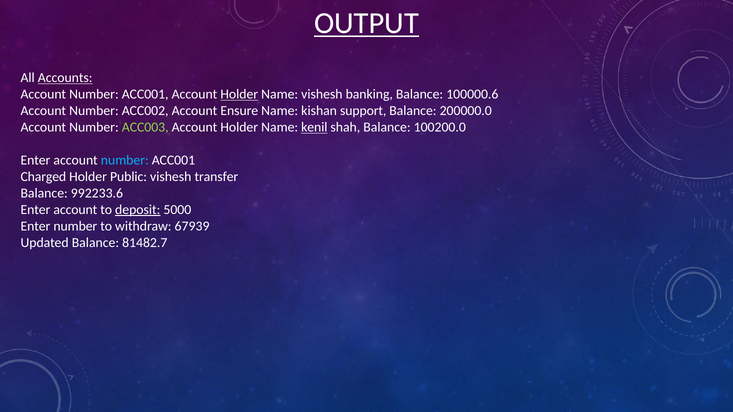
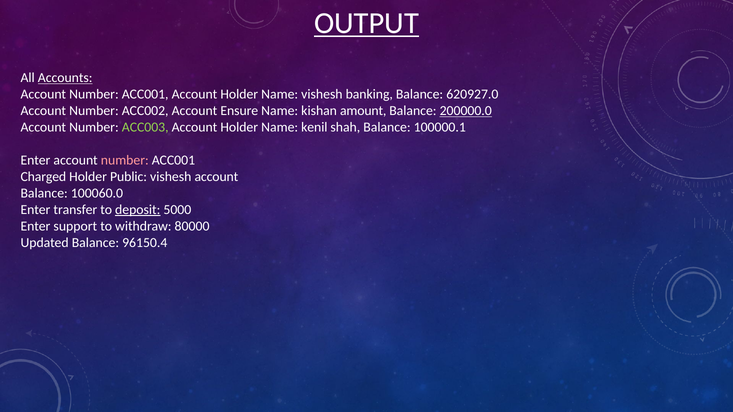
Holder at (239, 94) underline: present -> none
100000.6: 100000.6 -> 620927.0
support: support -> amount
200000.0 underline: none -> present
kenil underline: present -> none
100200.0: 100200.0 -> 100000.1
number at (125, 160) colour: light blue -> pink
vishesh transfer: transfer -> account
992233.6: 992233.6 -> 100060.0
account at (75, 210): account -> transfer
Enter number: number -> support
67939: 67939 -> 80000
81482.7: 81482.7 -> 96150.4
